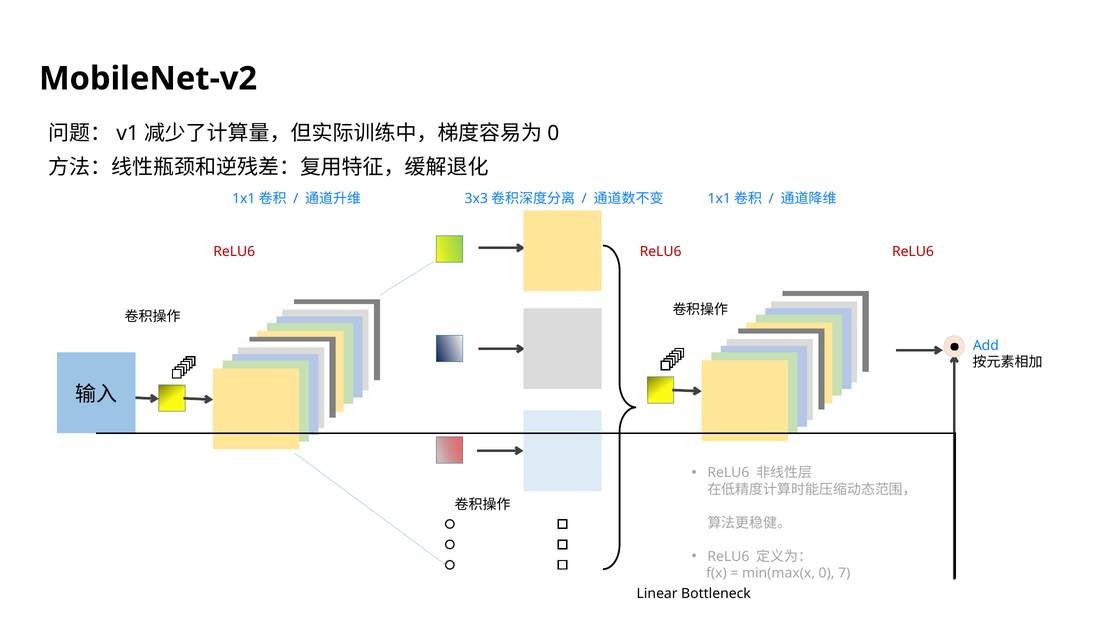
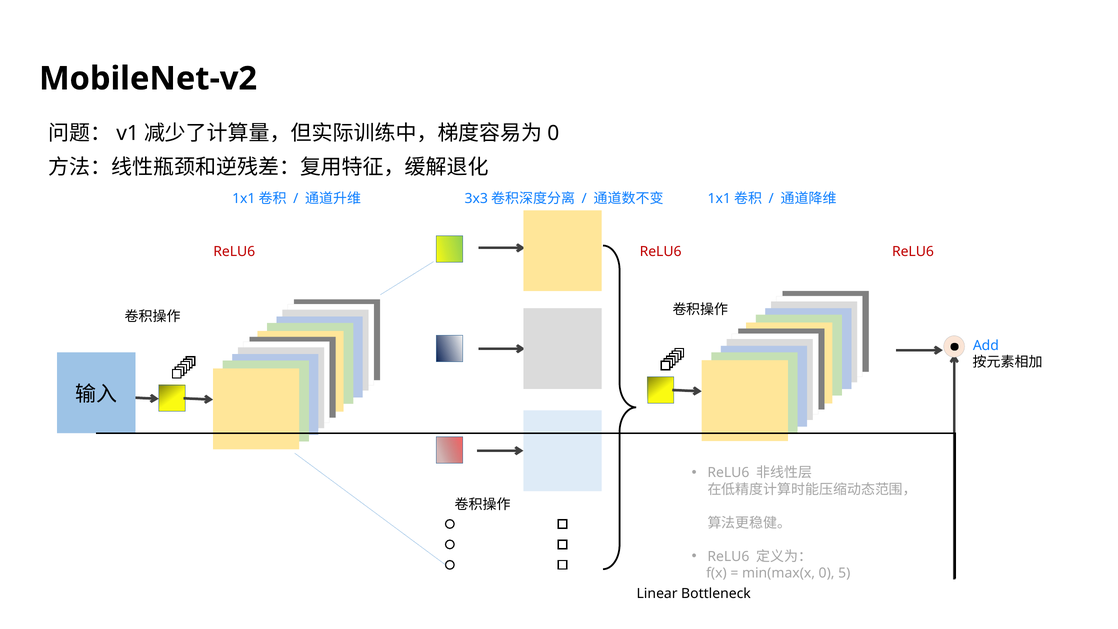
7: 7 -> 5
